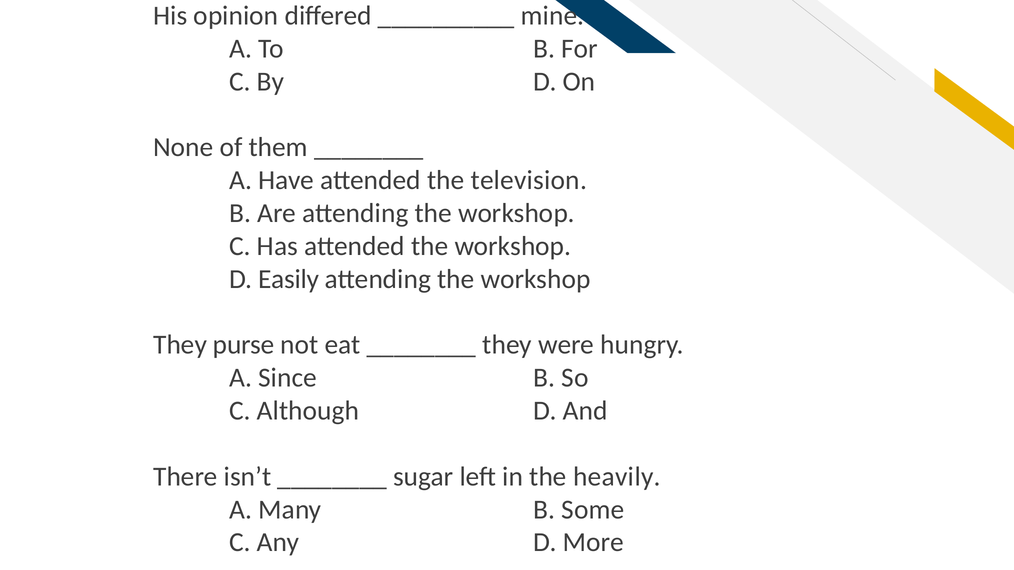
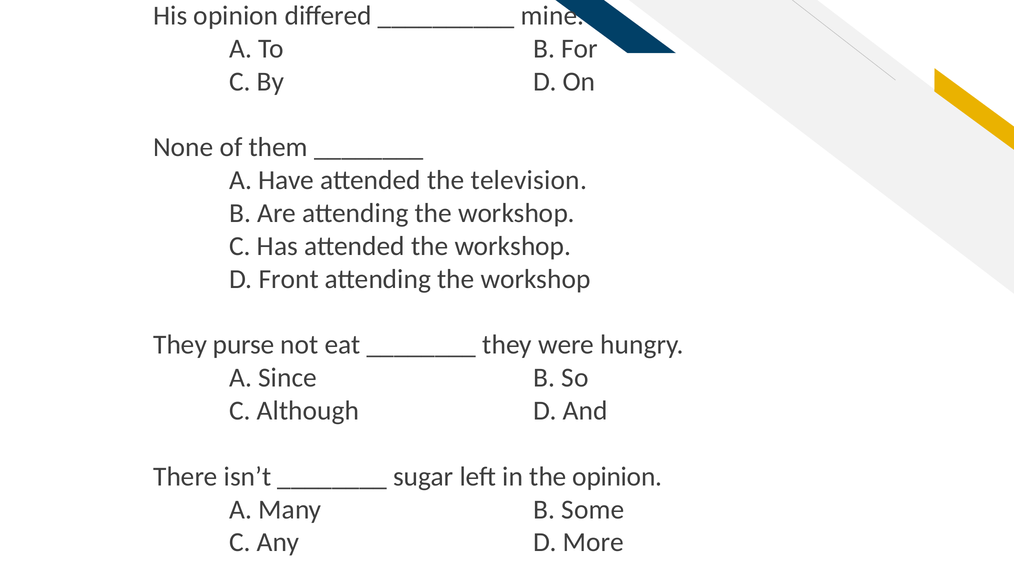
Easily: Easily -> Front
the heavily: heavily -> opinion
